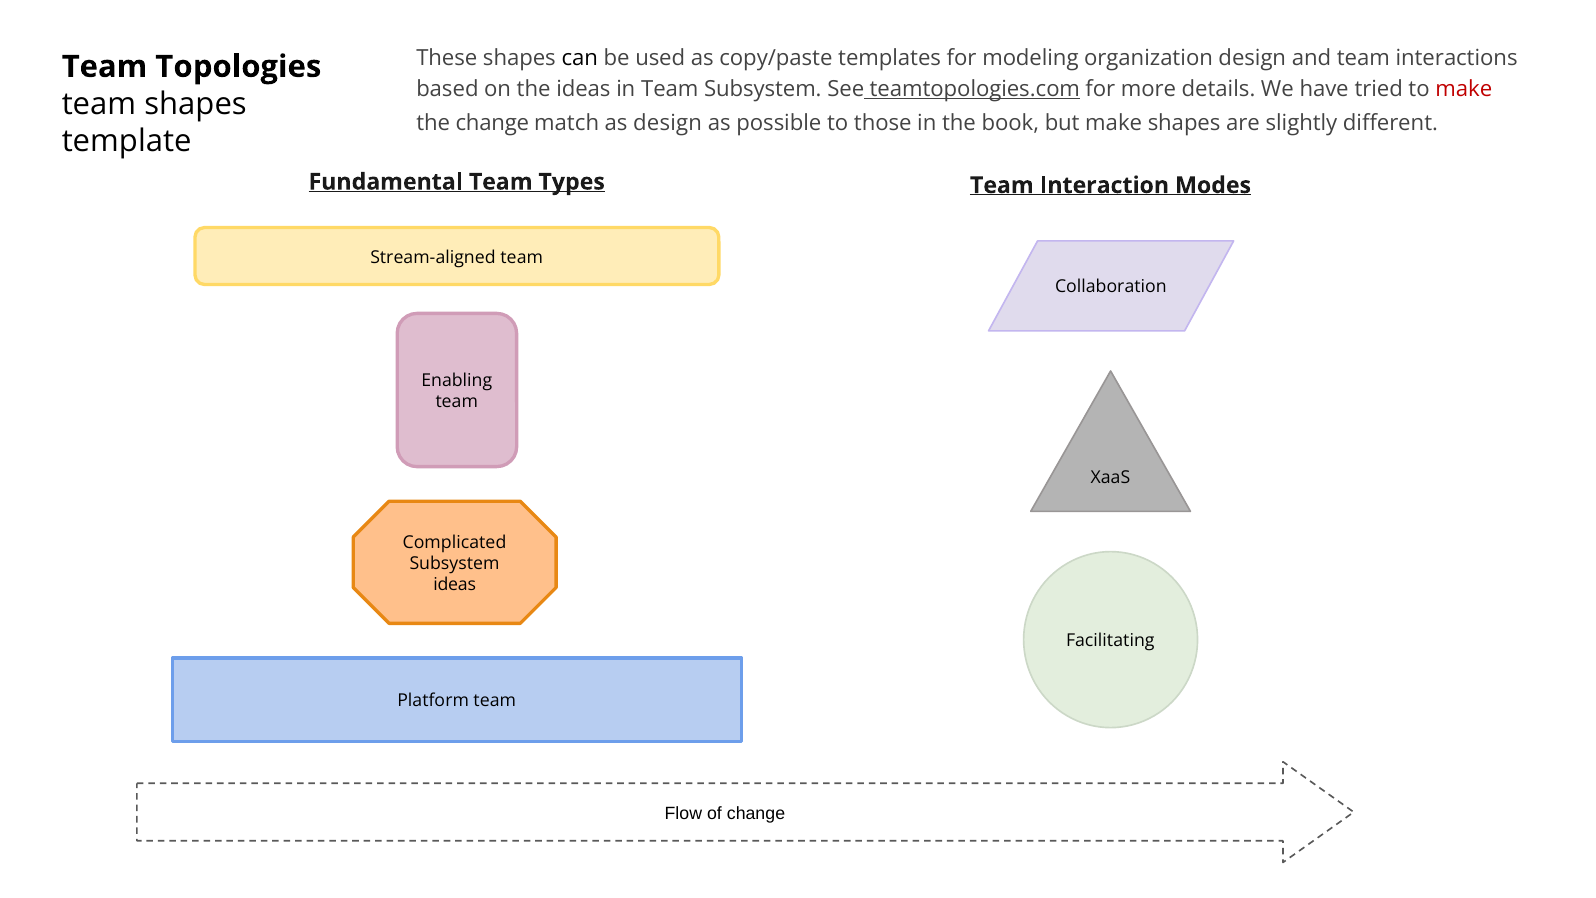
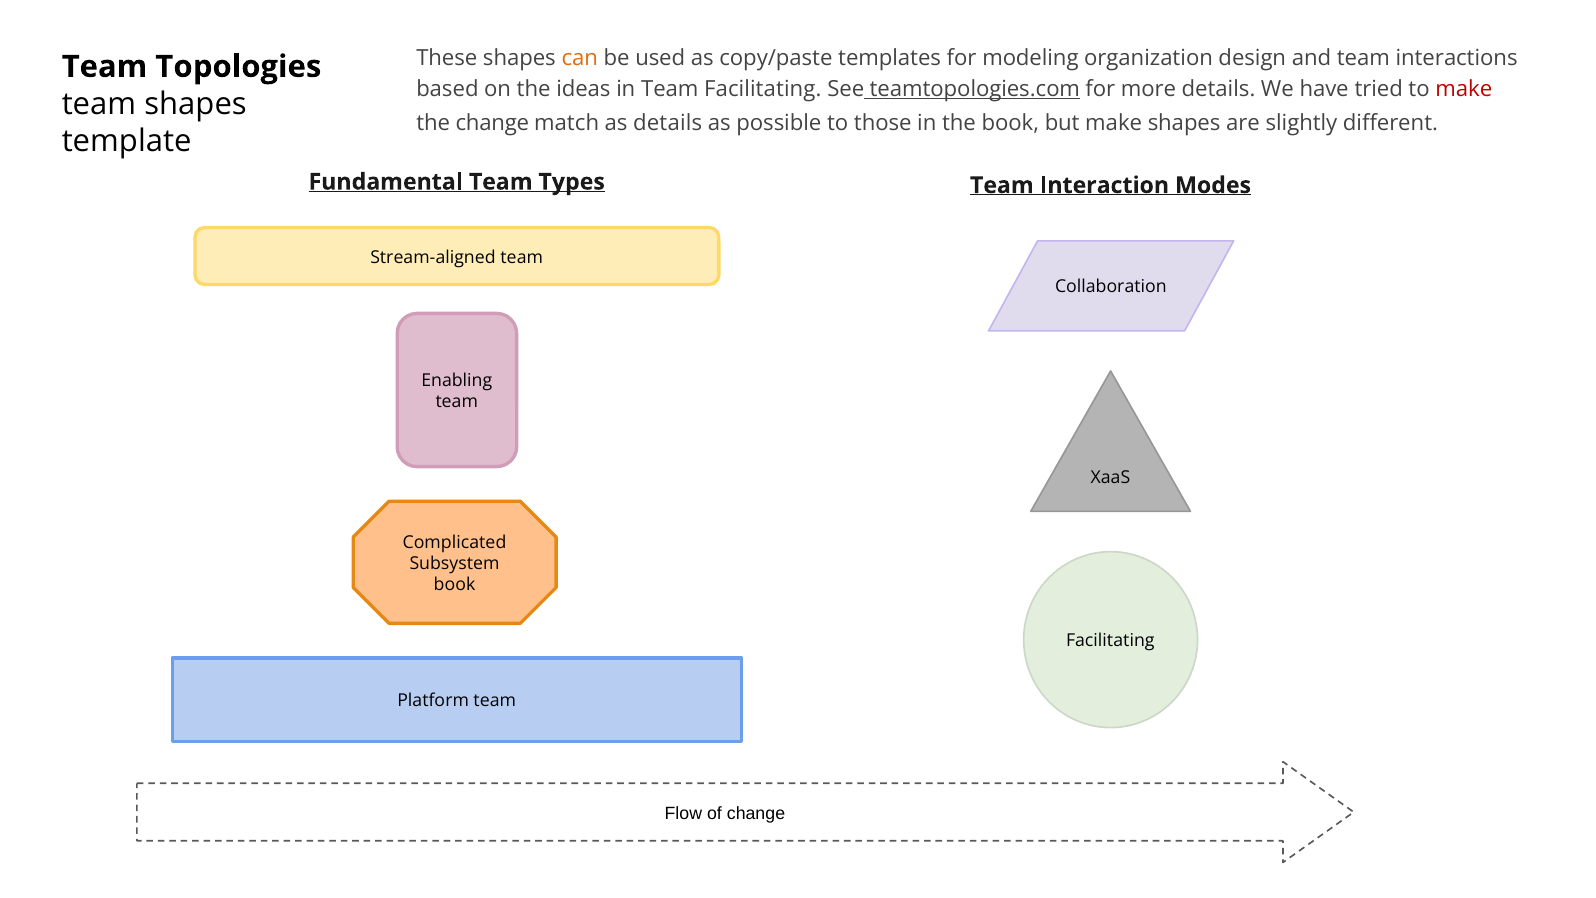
can colour: black -> orange
Team Subsystem: Subsystem -> Facilitating
as design: design -> details
ideas at (455, 585): ideas -> book
